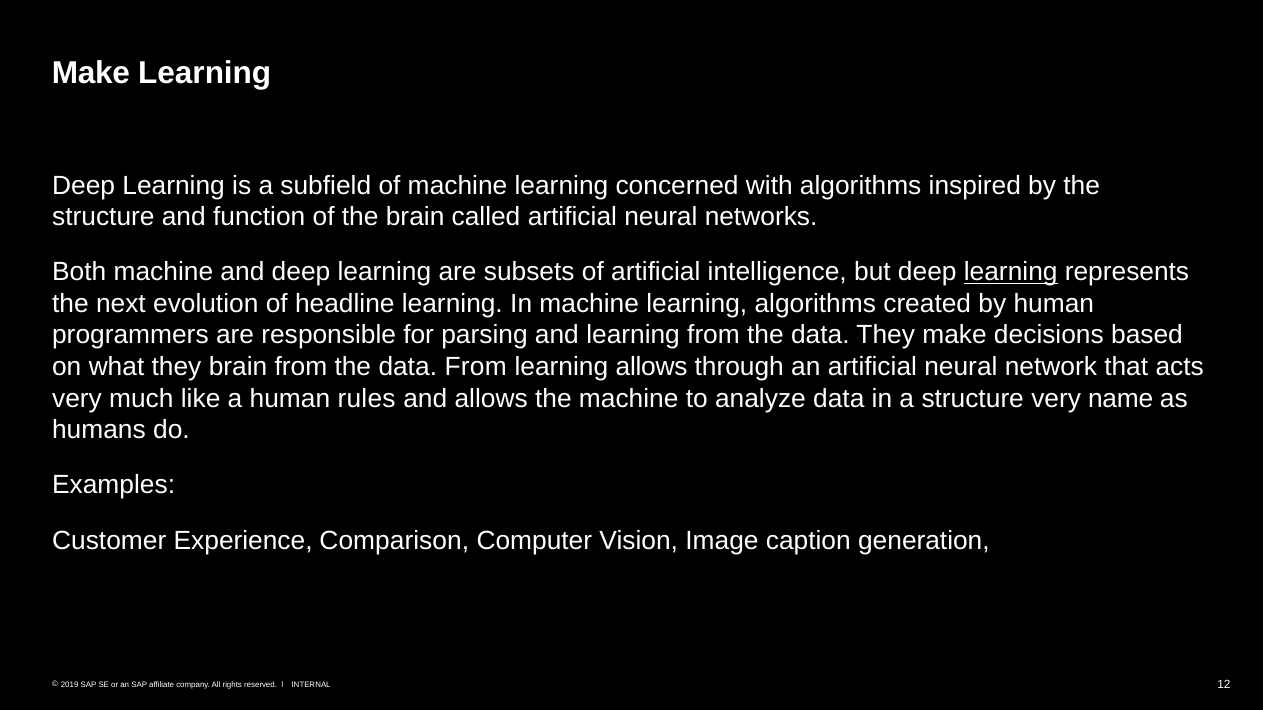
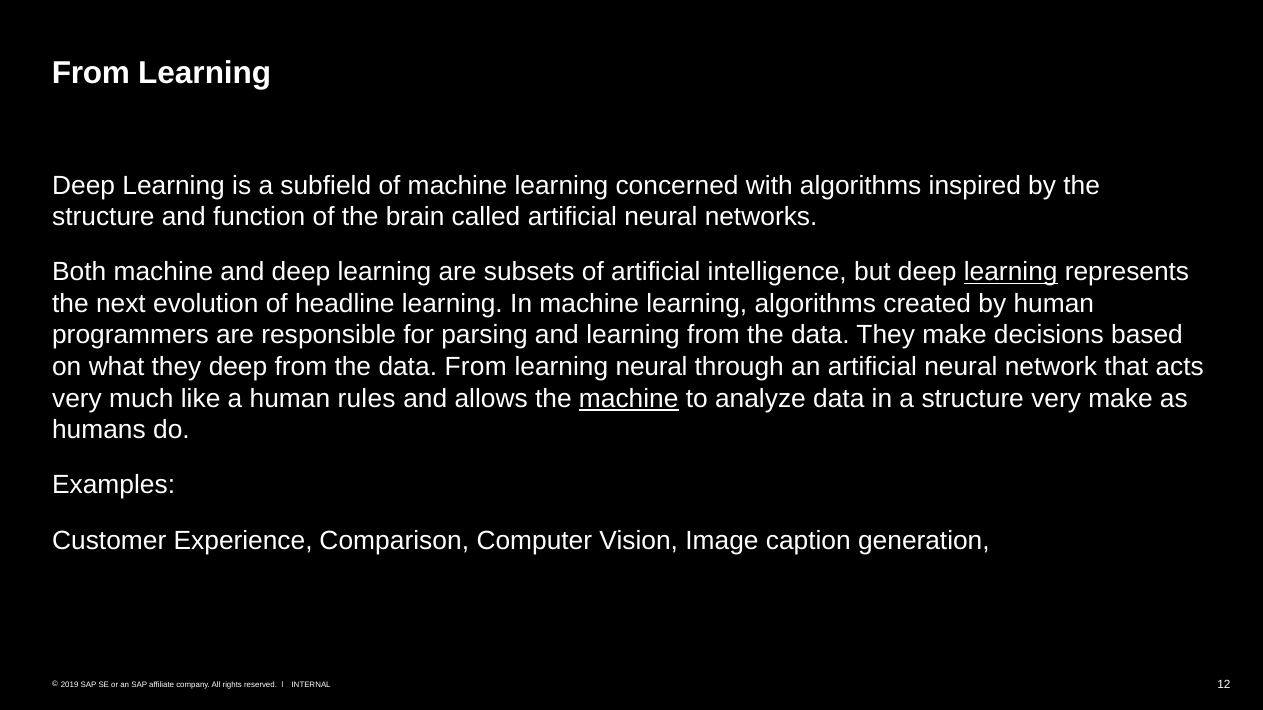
Make at (91, 73): Make -> From
they brain: brain -> deep
learning allows: allows -> neural
machine at (629, 399) underline: none -> present
very name: name -> make
